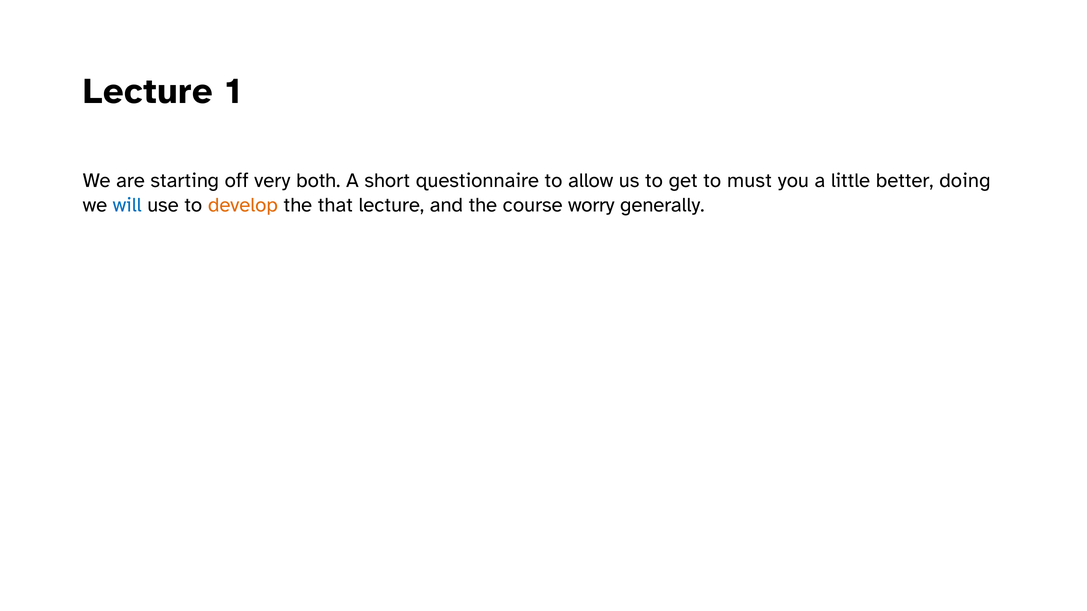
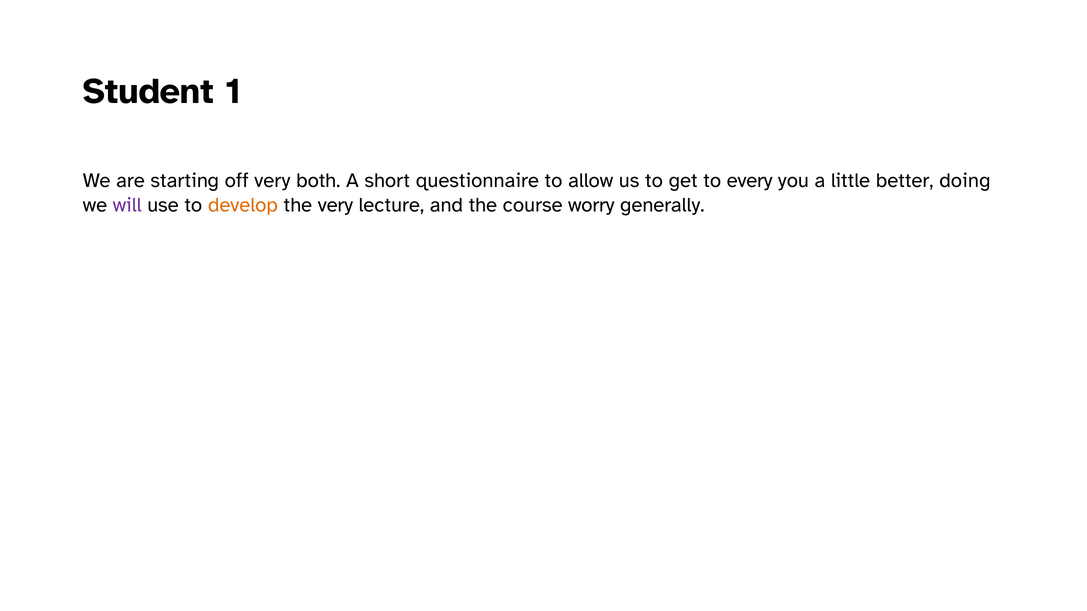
Lecture at (148, 91): Lecture -> Student
must: must -> every
will colour: blue -> purple
the that: that -> very
